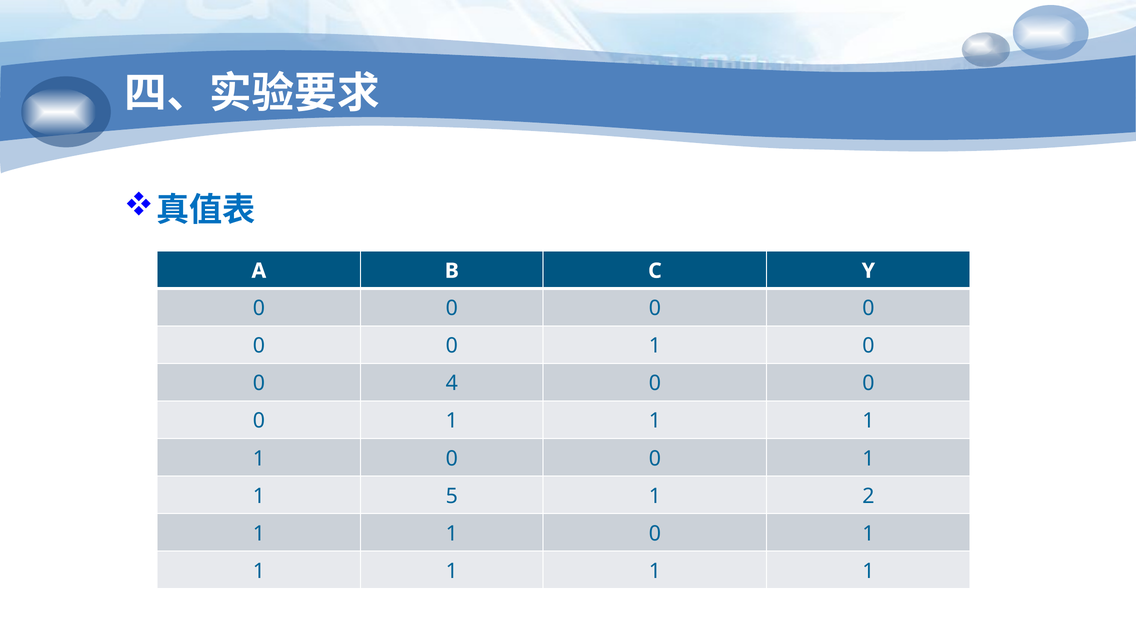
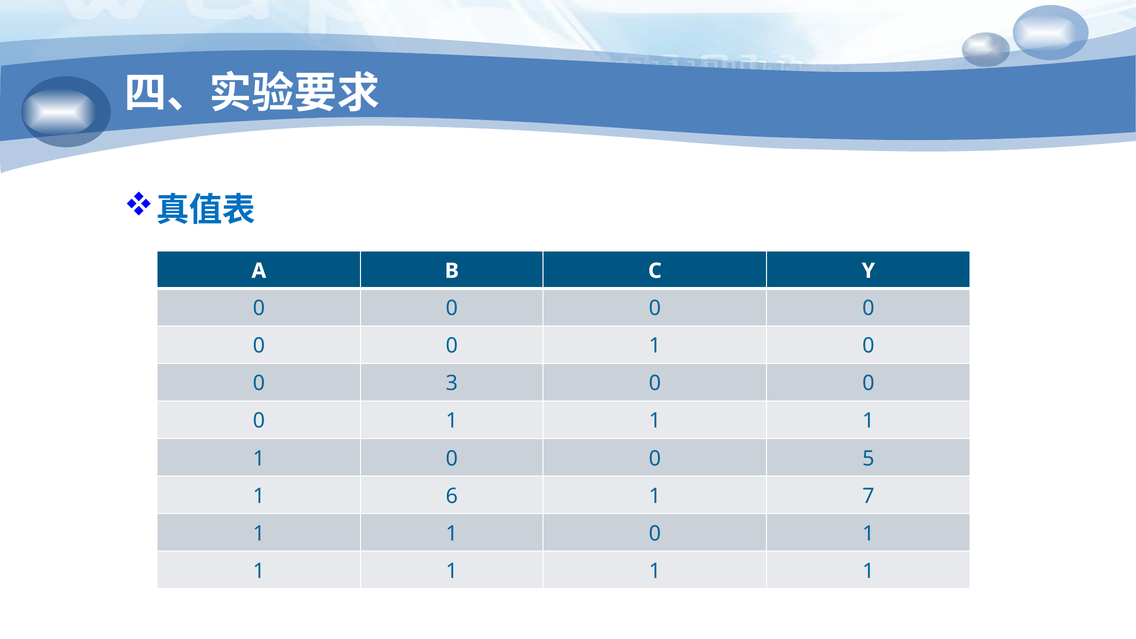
4: 4 -> 3
1 0 0 1: 1 -> 5
5: 5 -> 6
2: 2 -> 7
